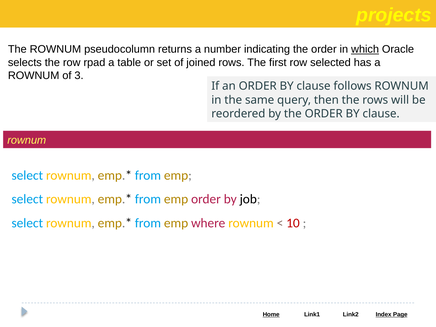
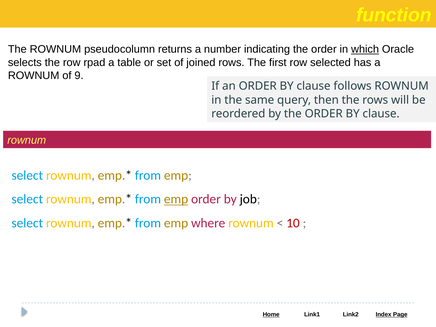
projects: projects -> function
3: 3 -> 9
emp at (176, 199) underline: none -> present
